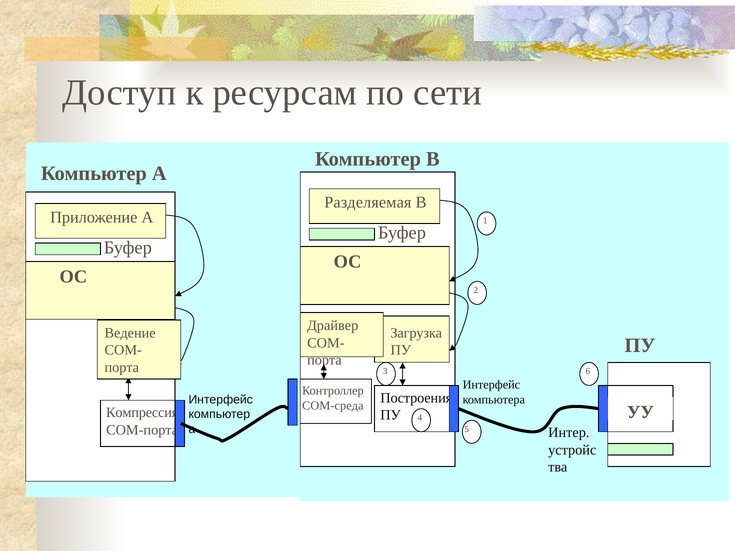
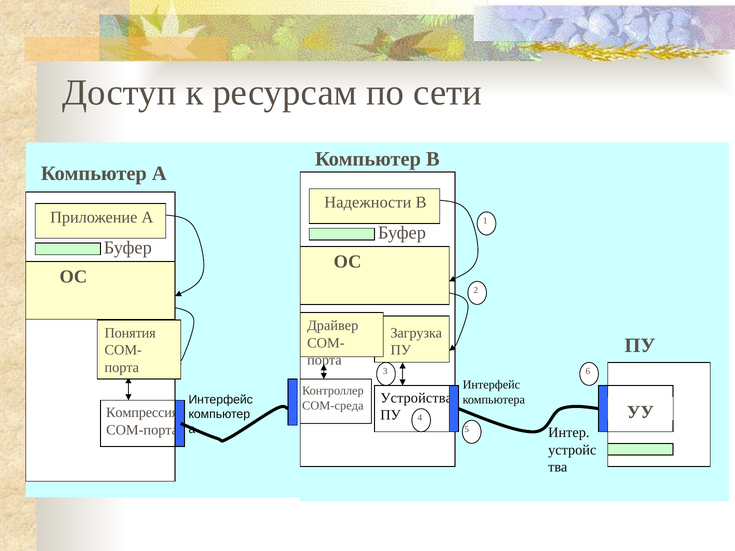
Разделяемая: Разделяемая -> Надежности
Ведение: Ведение -> Понятия
Построения: Построения -> Устройства
